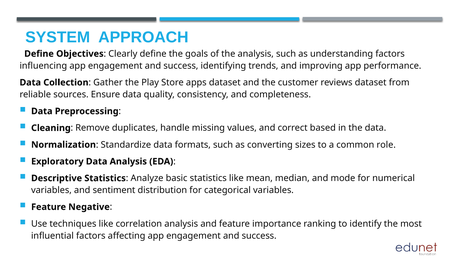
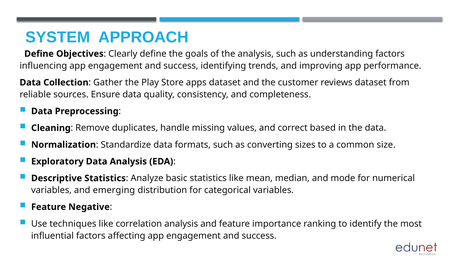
role: role -> size
sentiment: sentiment -> emerging
